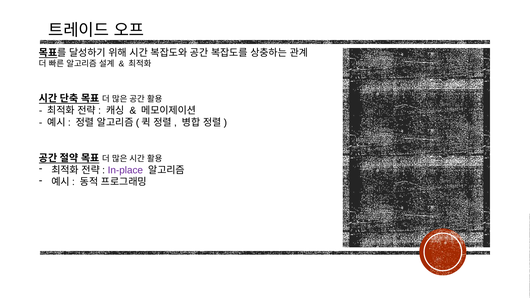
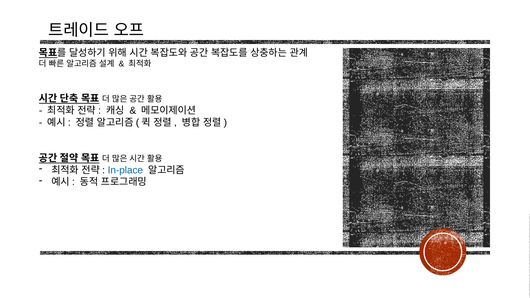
In-place colour: purple -> blue
